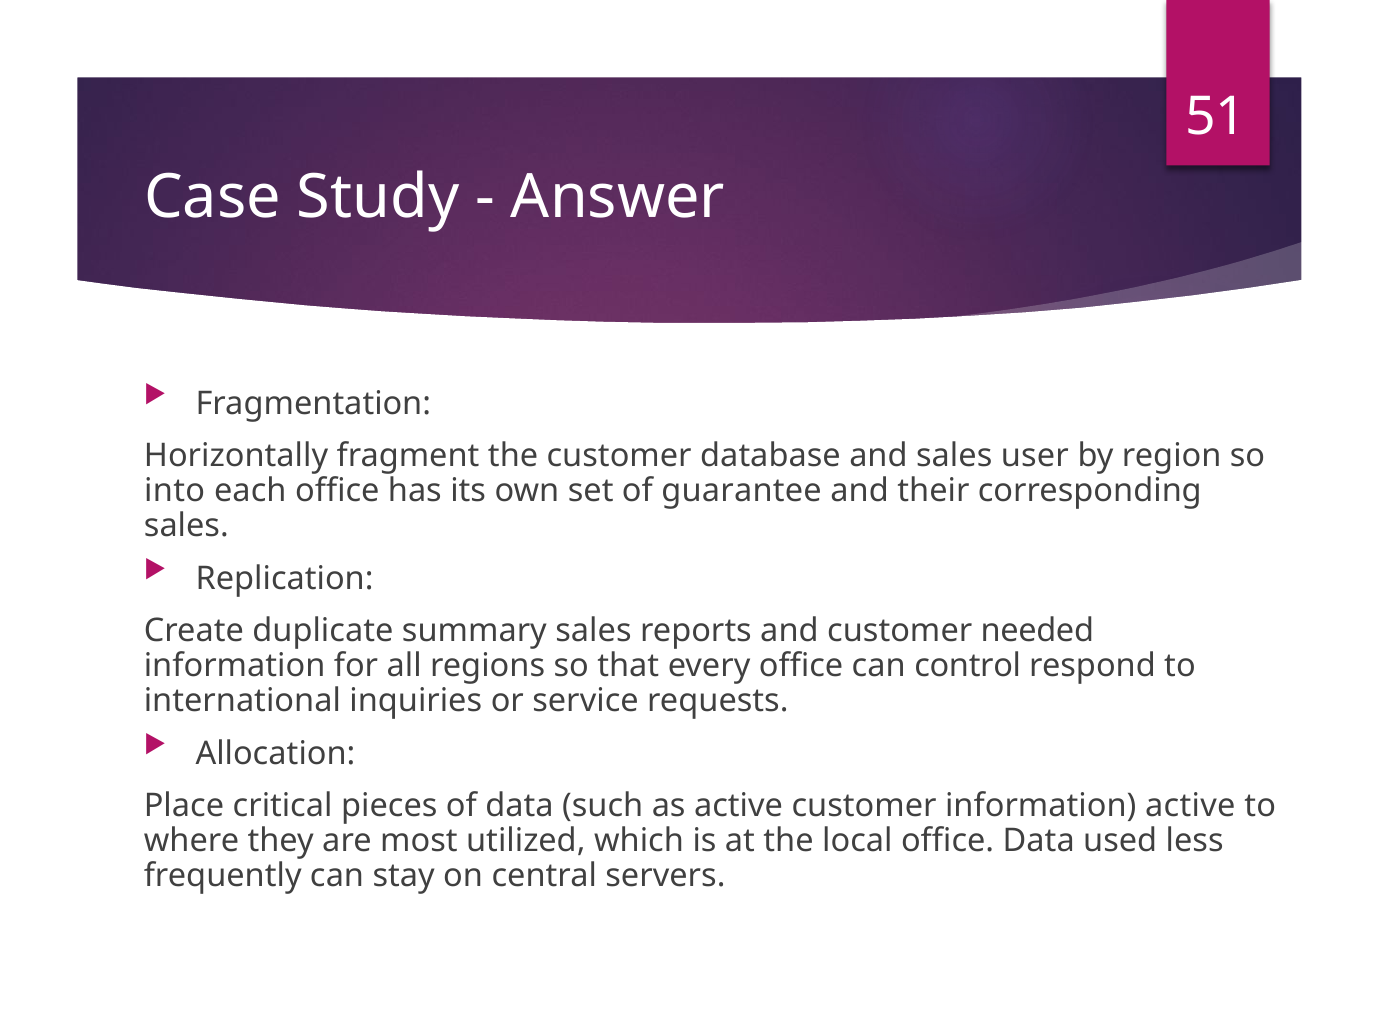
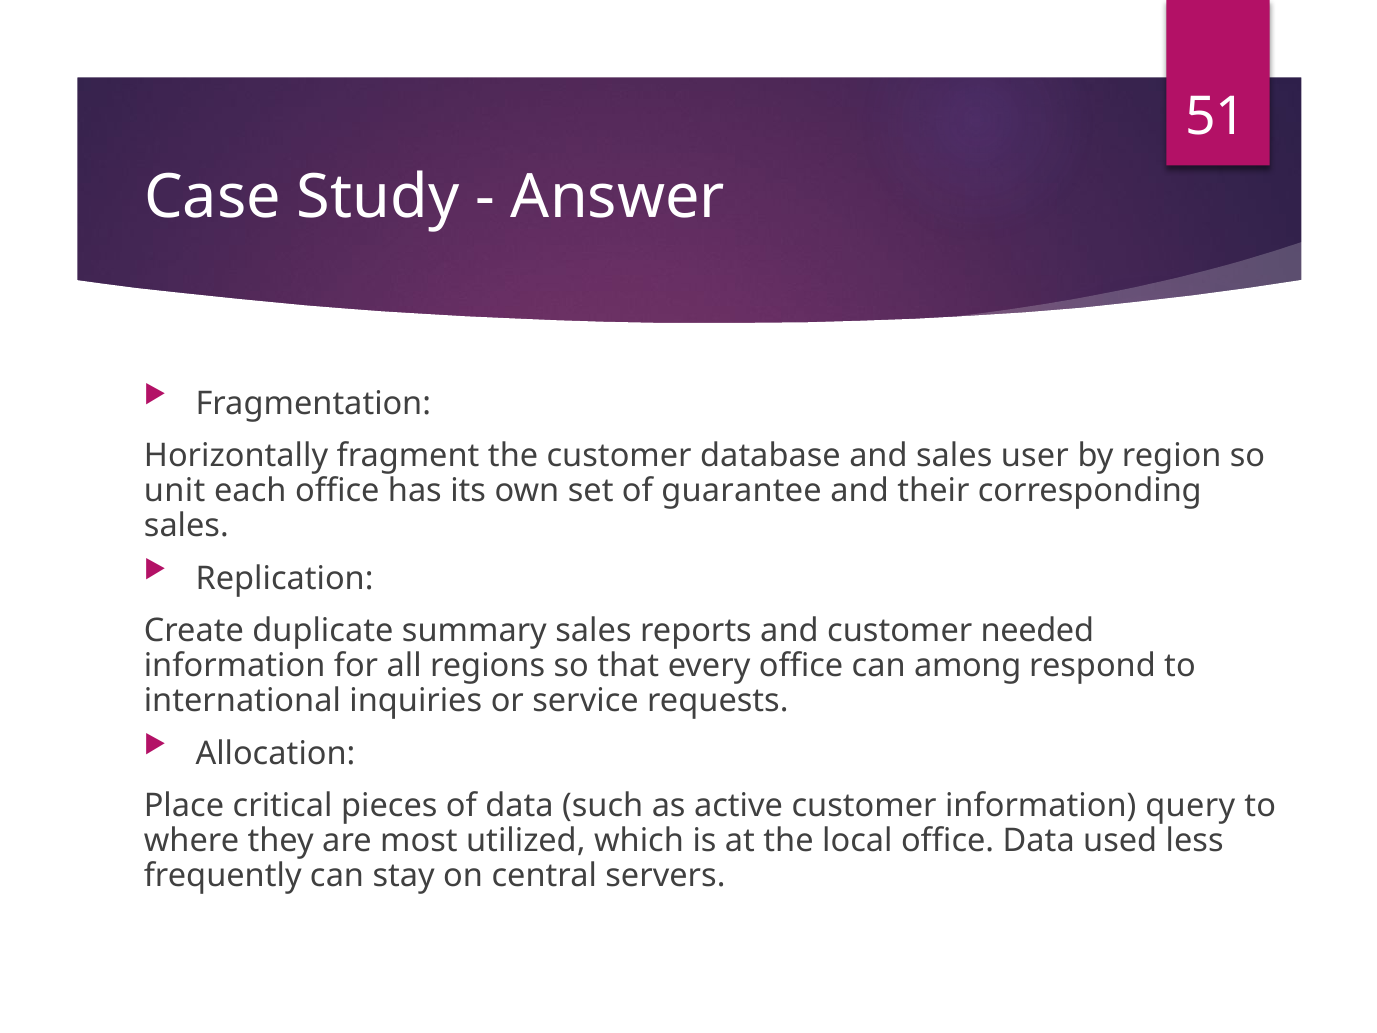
into: into -> unit
control: control -> among
information active: active -> query
